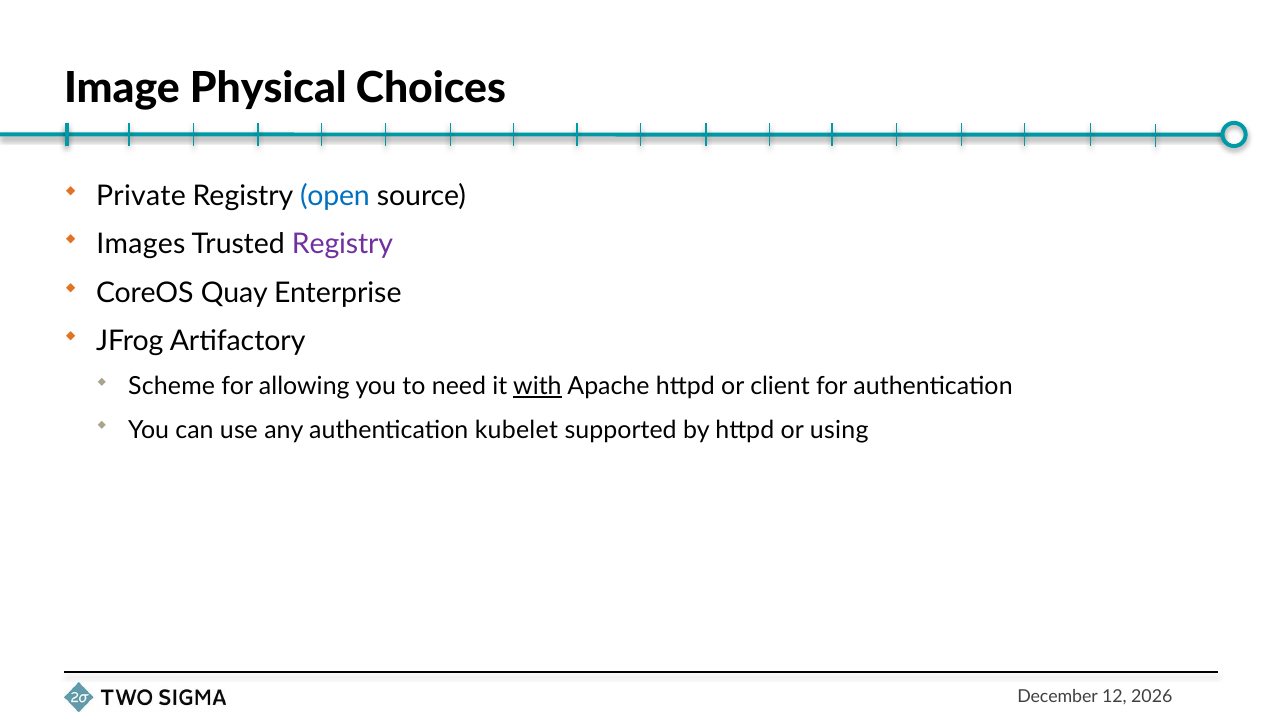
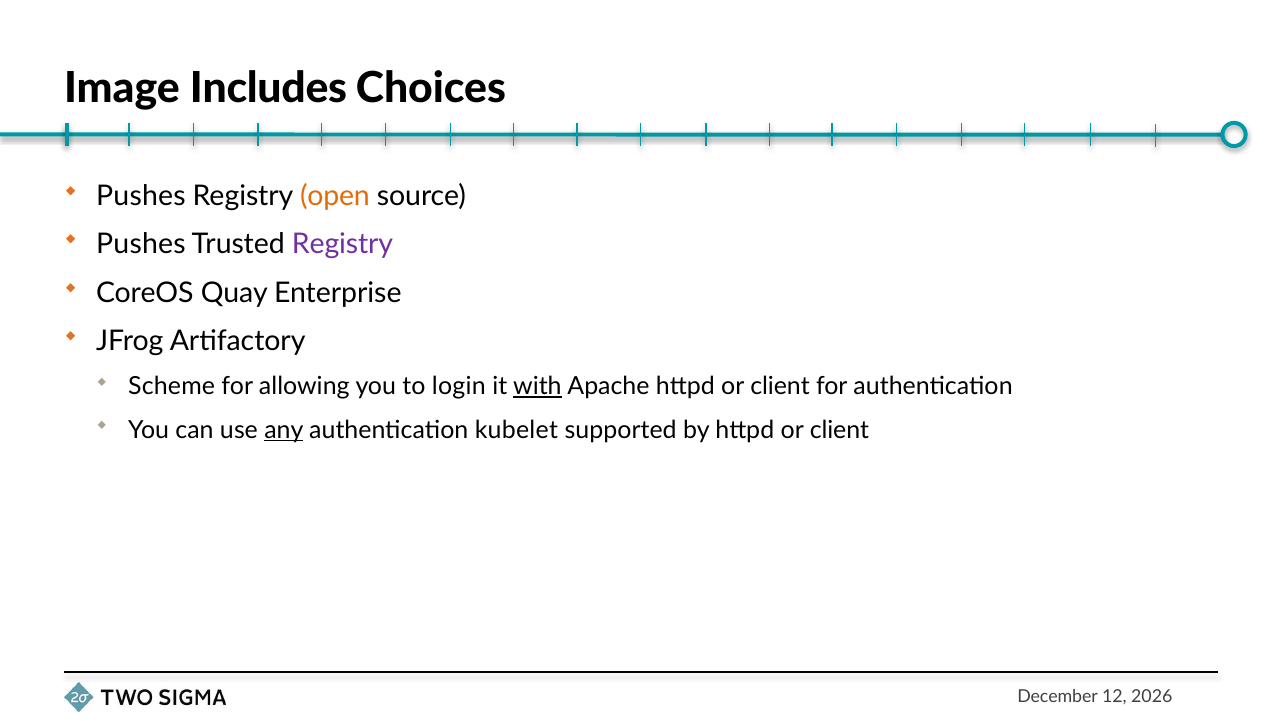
Physical: Physical -> Includes
Private at (141, 196): Private -> Pushes
open colour: blue -> orange
Images at (141, 244): Images -> Pushes
need: need -> login
any underline: none -> present
by httpd or using: using -> client
